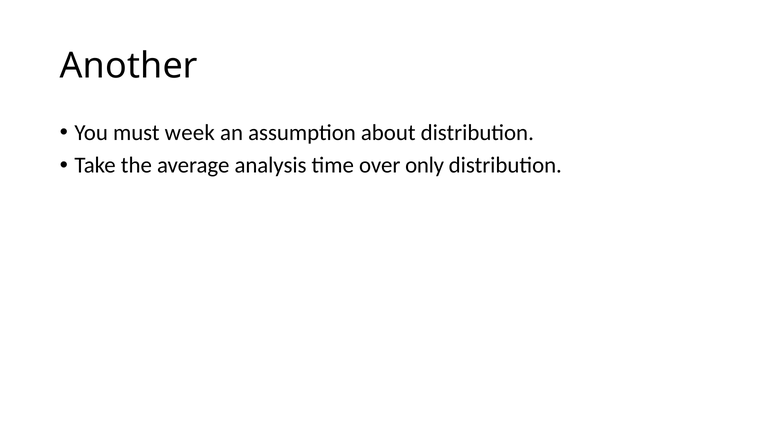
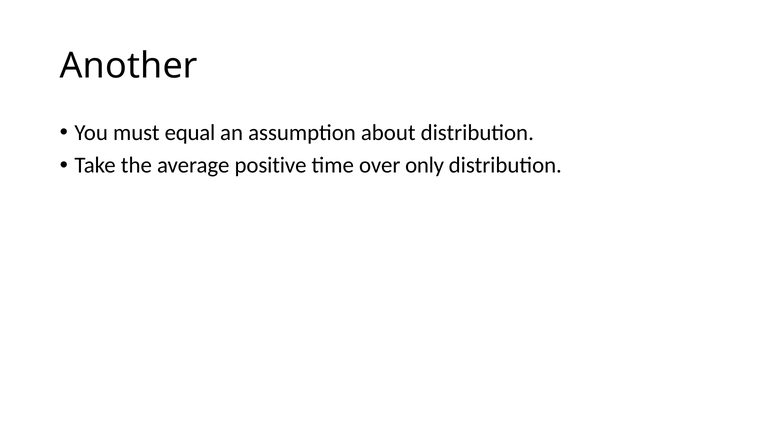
week: week -> equal
analysis: analysis -> positive
